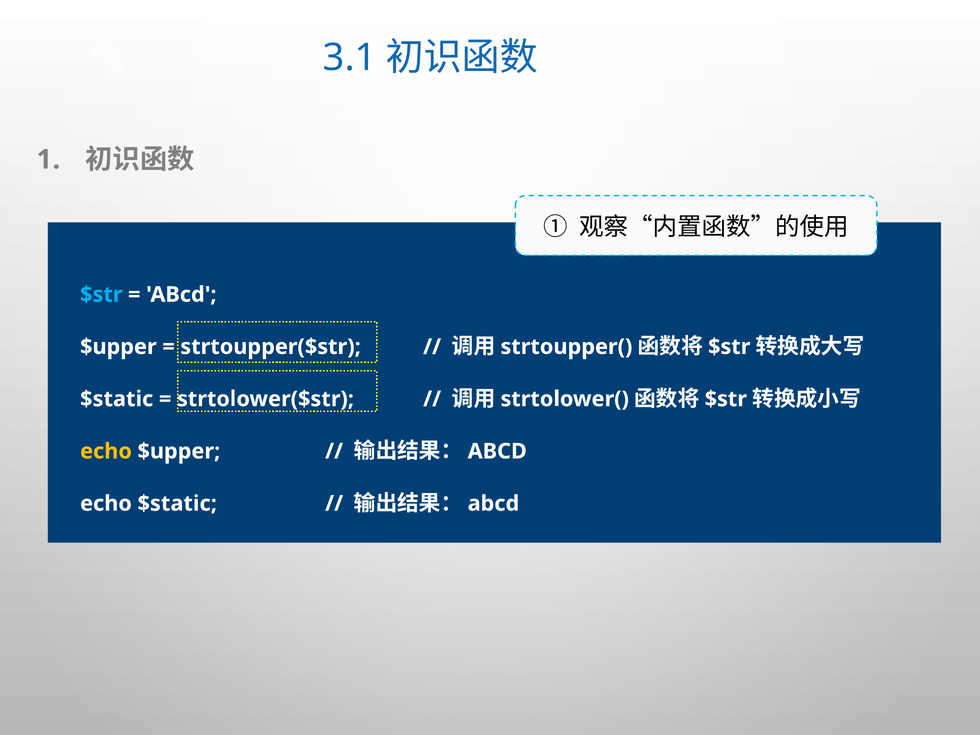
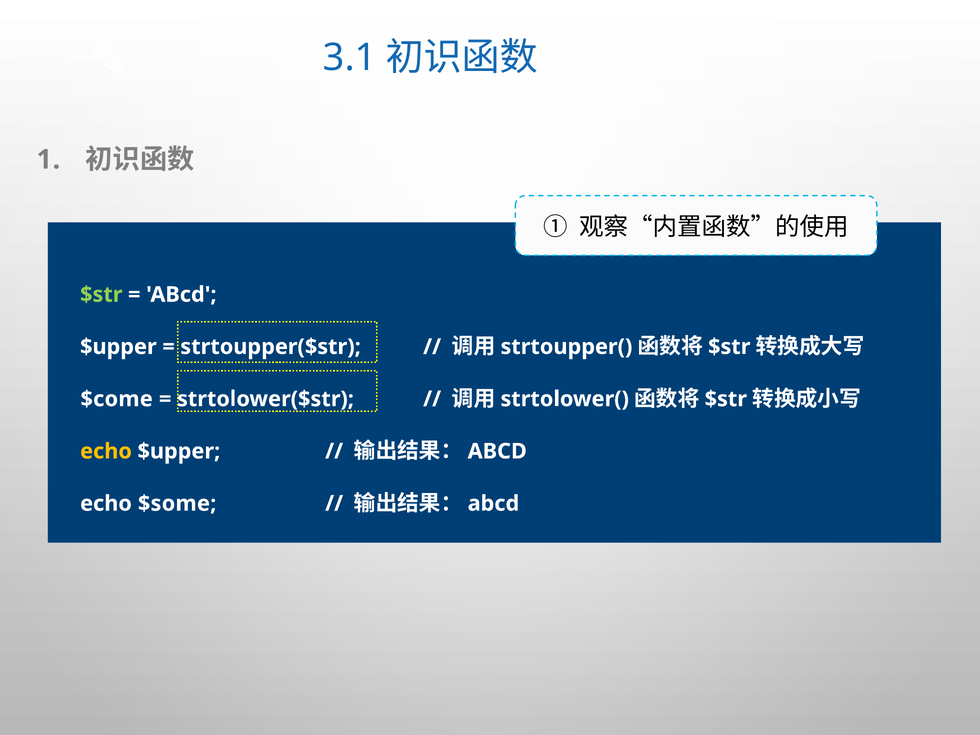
$str at (101, 295) colour: light blue -> light green
$static at (117, 399): $static -> $come
echo $static: $static -> $some
